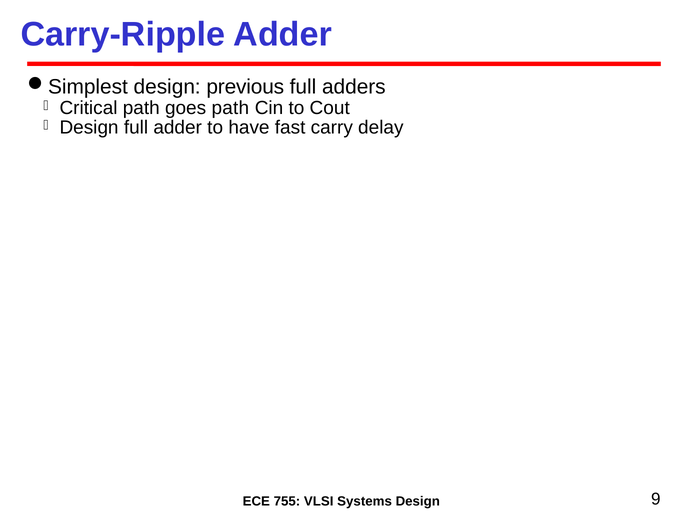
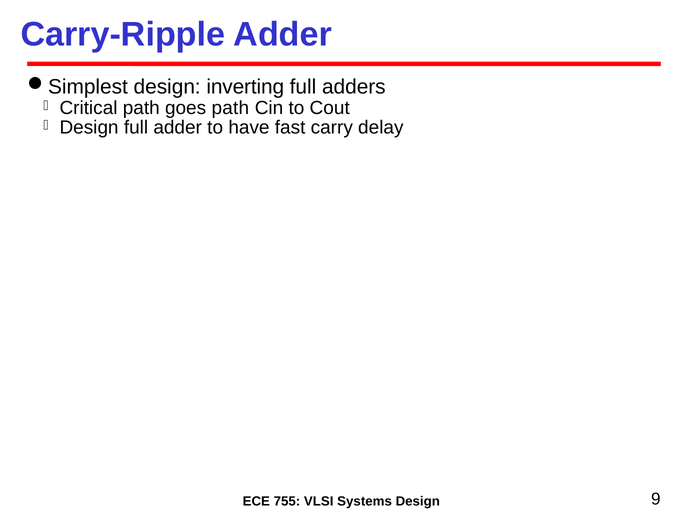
previous: previous -> inverting
